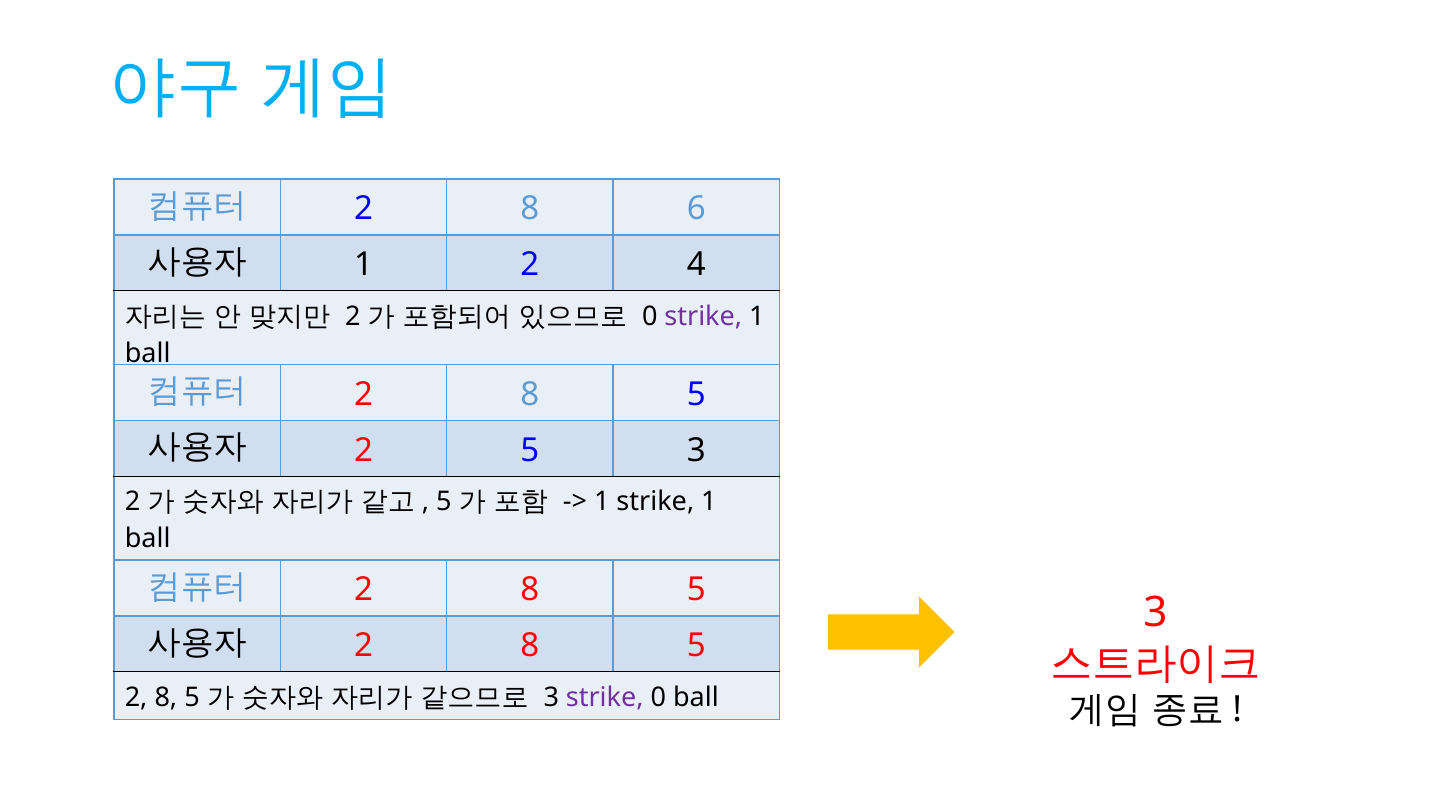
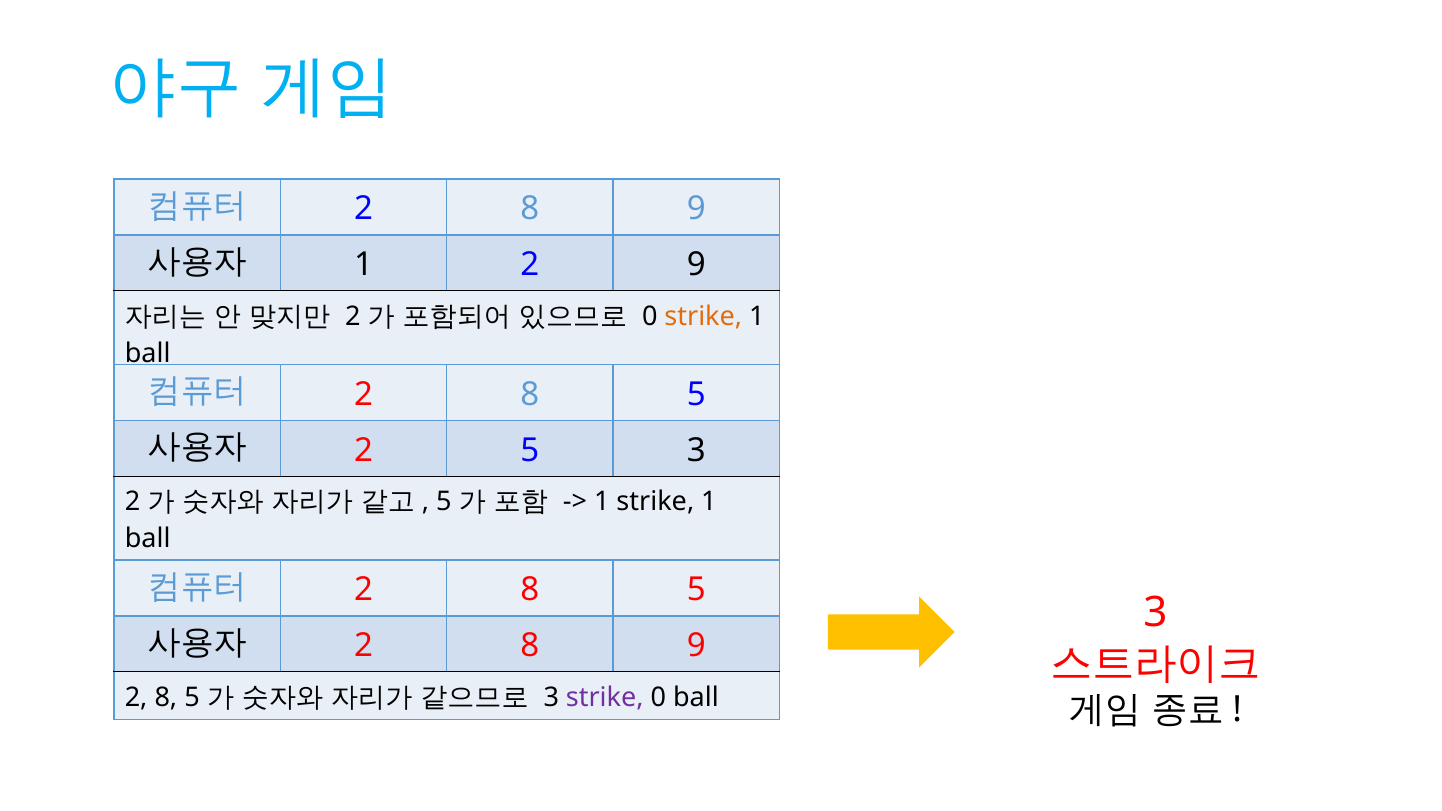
6 at (696, 209): 6 -> 9
2 4: 4 -> 9
strike at (703, 316) colour: purple -> orange
5 at (696, 646): 5 -> 9
